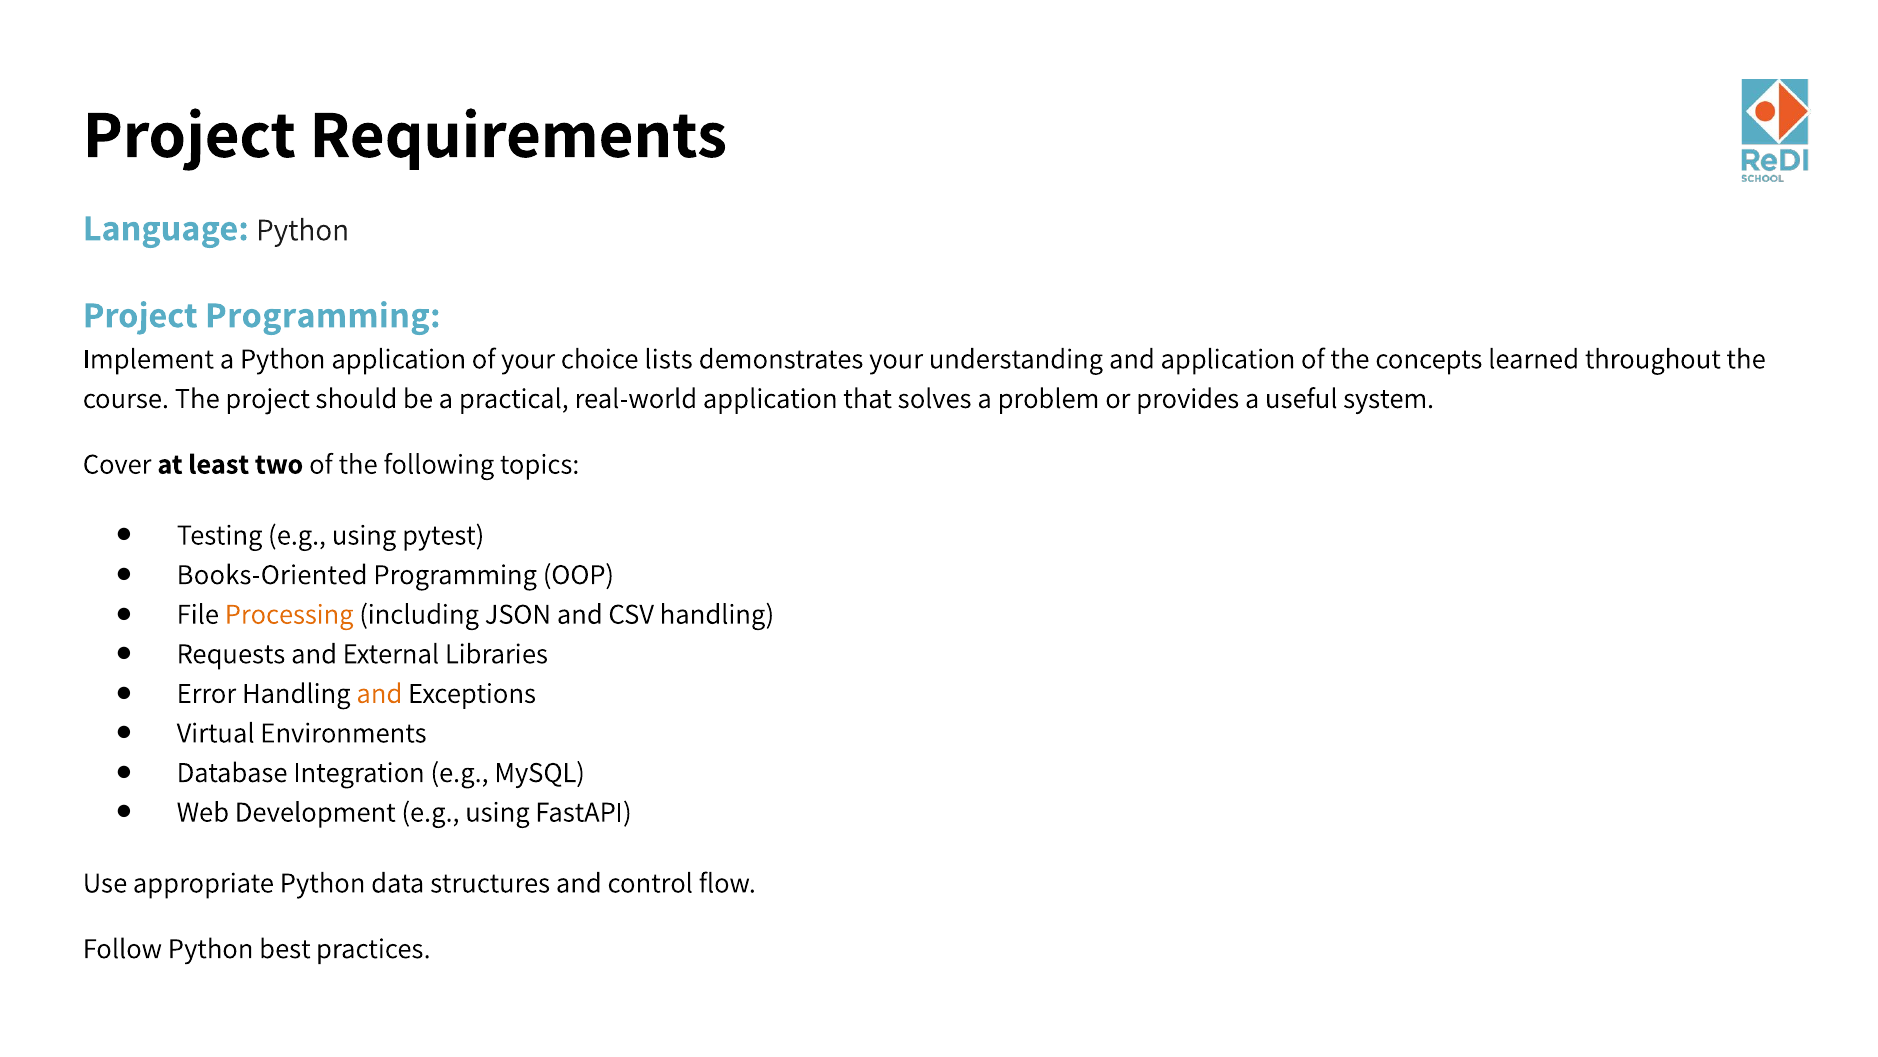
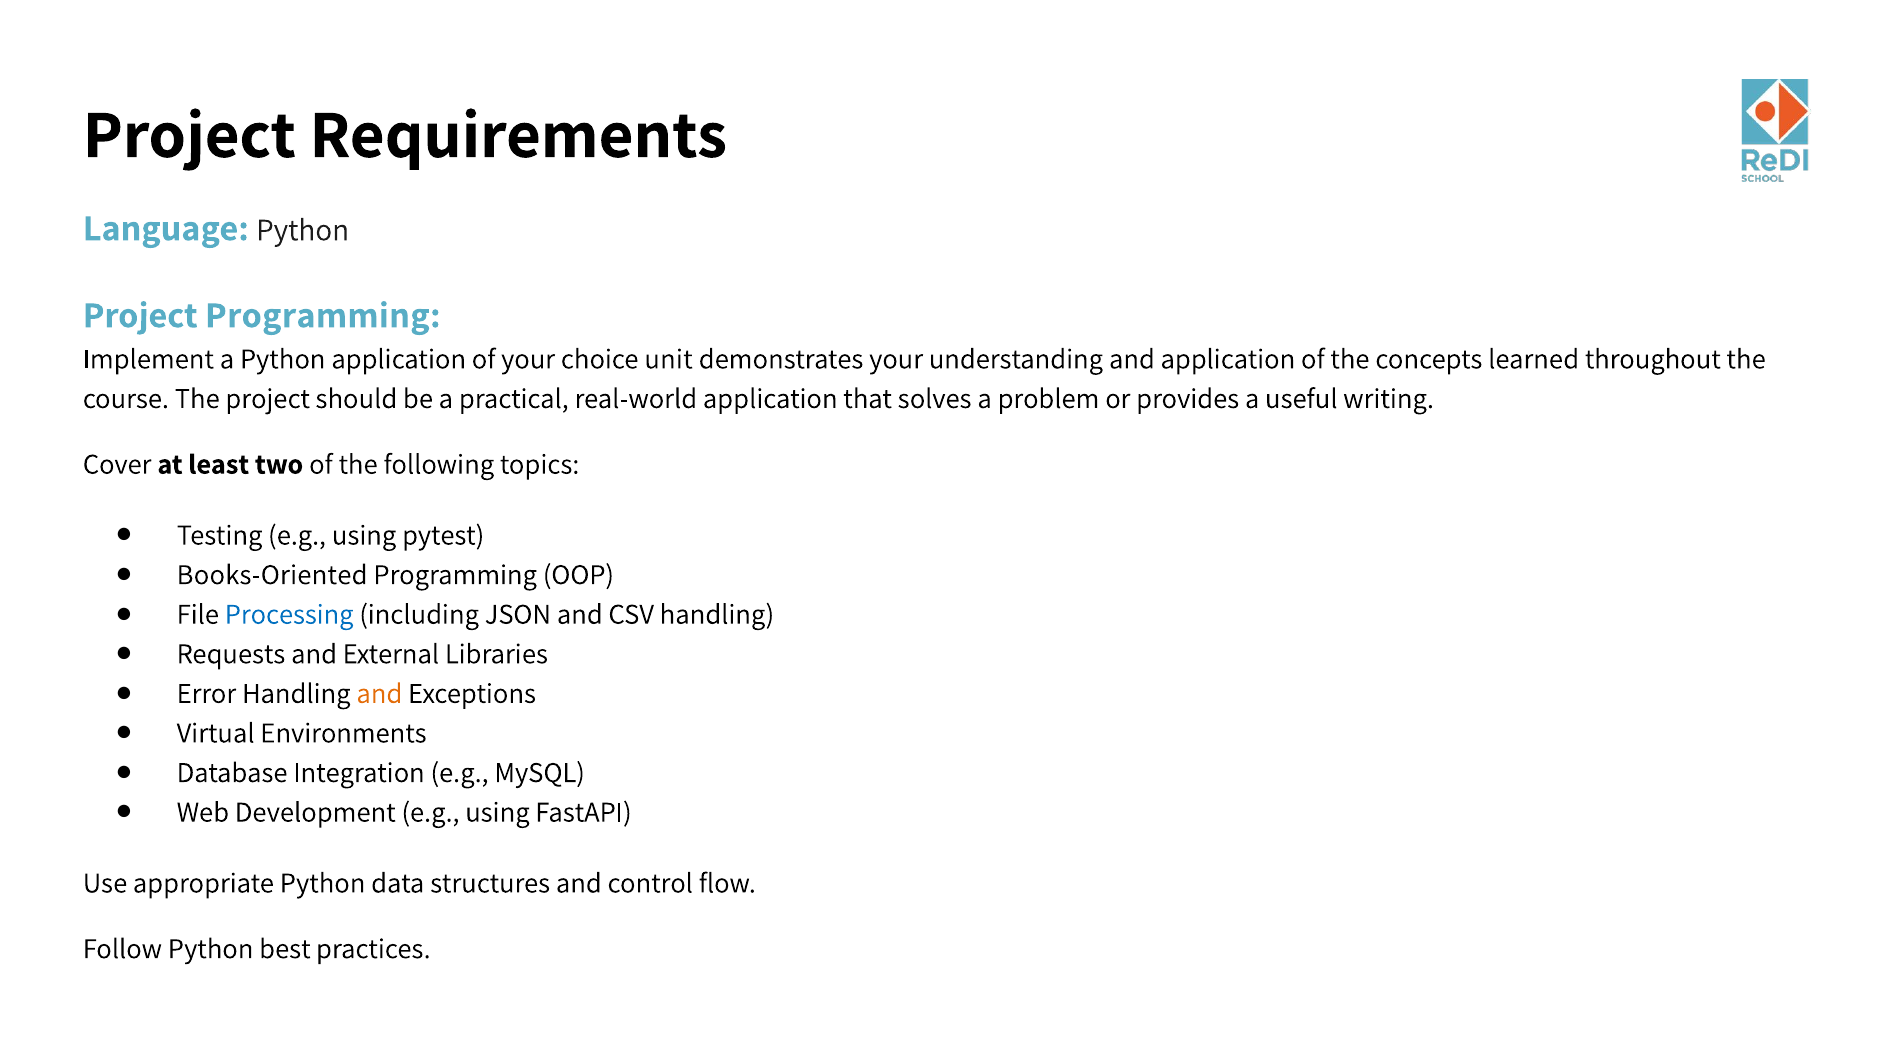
lists: lists -> unit
system: system -> writing
Processing colour: orange -> blue
